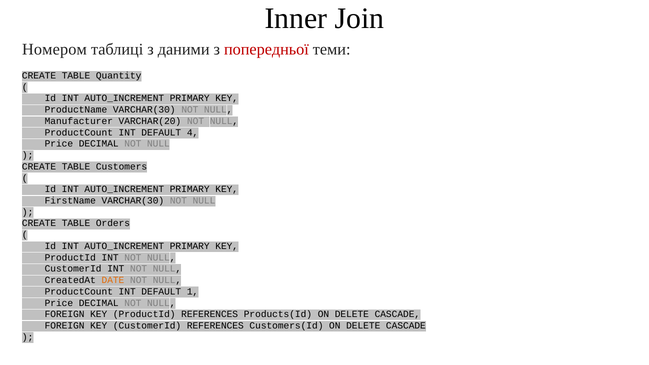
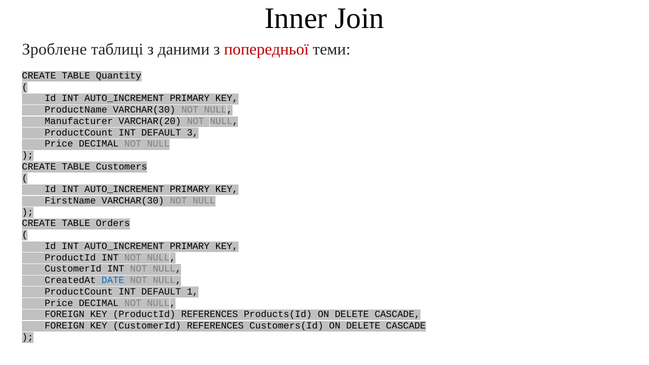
Номером: Номером -> Зроблене
4: 4 -> 3
DATE colour: orange -> blue
